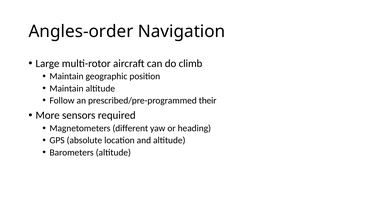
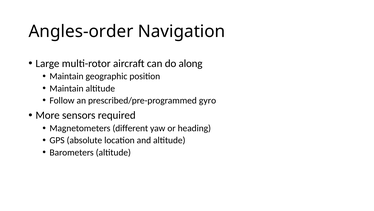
climb: climb -> along
their: their -> gyro
